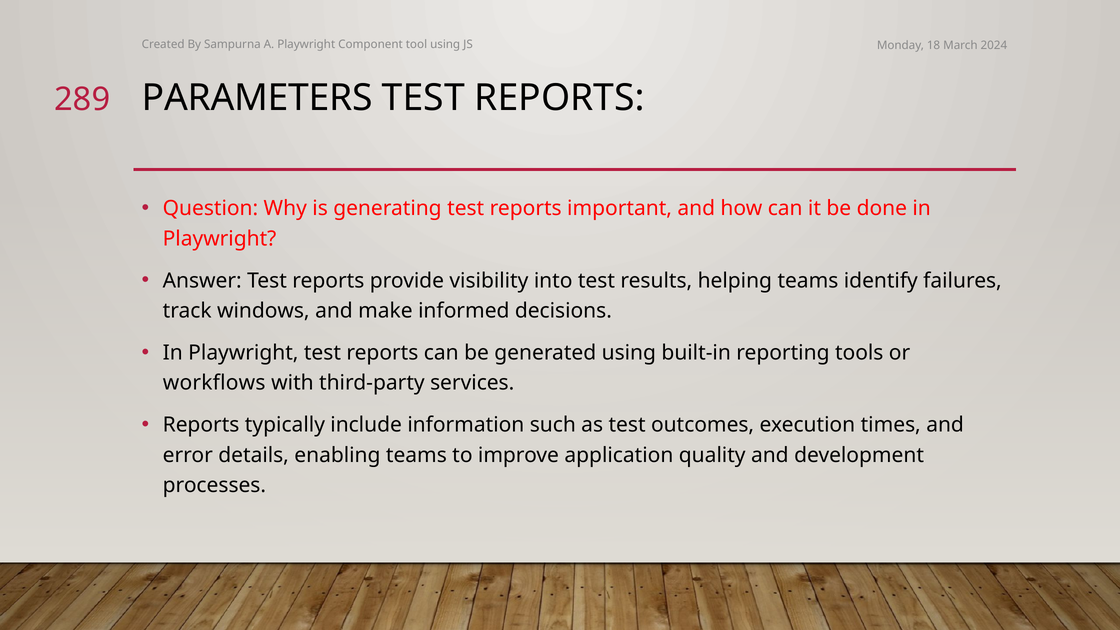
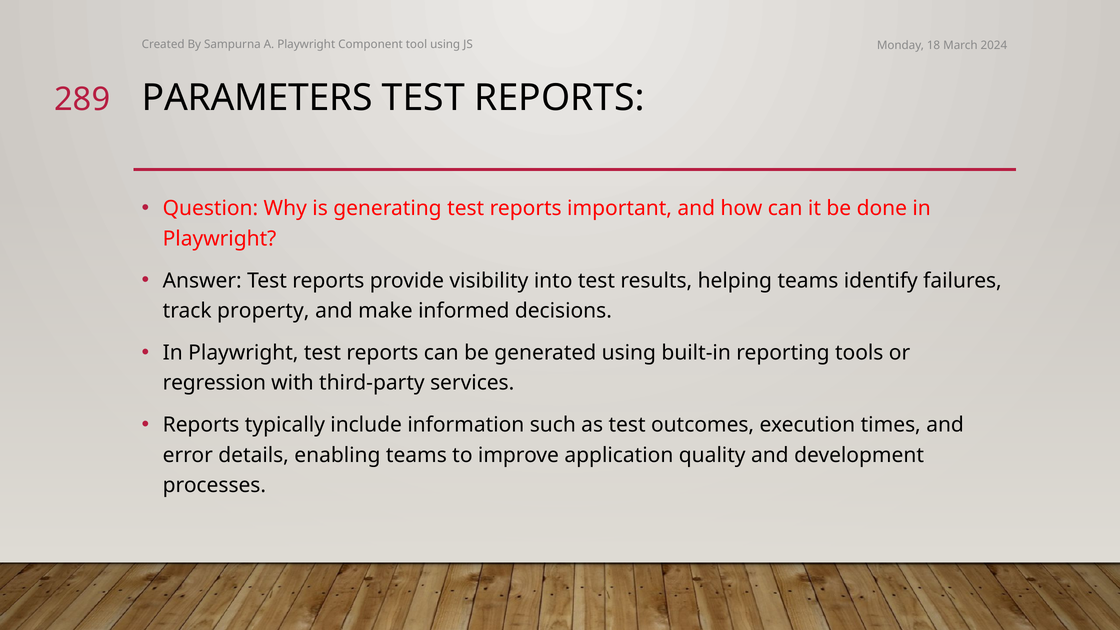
windows: windows -> property
workflows: workflows -> regression
